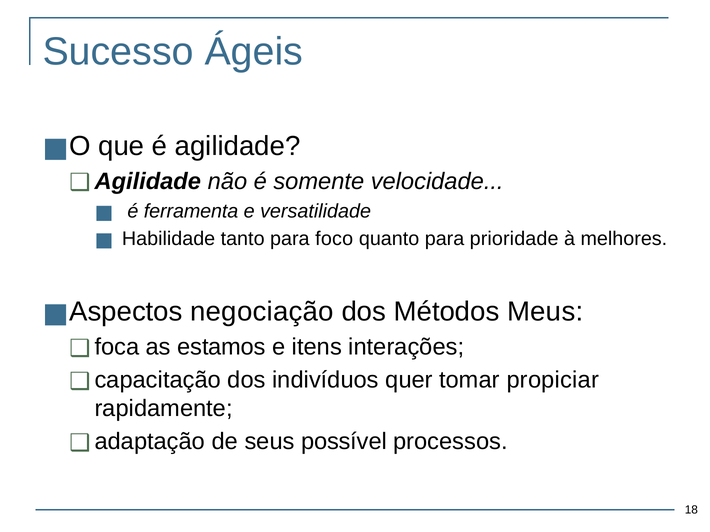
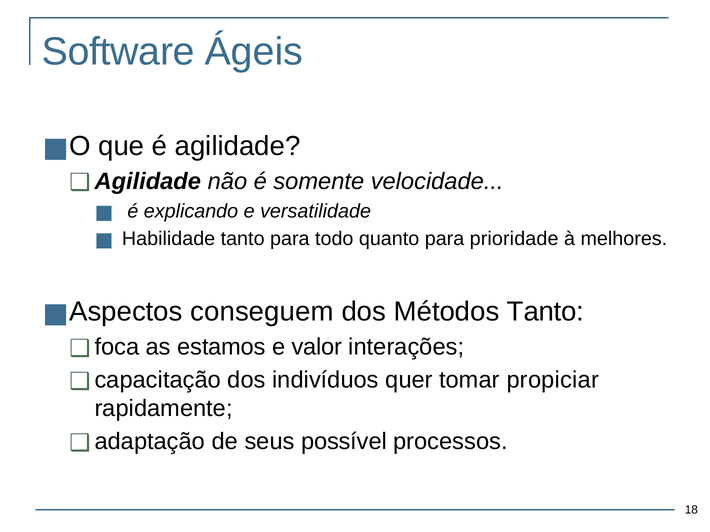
Sucesso: Sucesso -> Software
ferramenta: ferramenta -> explicando
foco: foco -> todo
negociação: negociação -> conseguem
Métodos Meus: Meus -> Tanto
itens: itens -> valor
